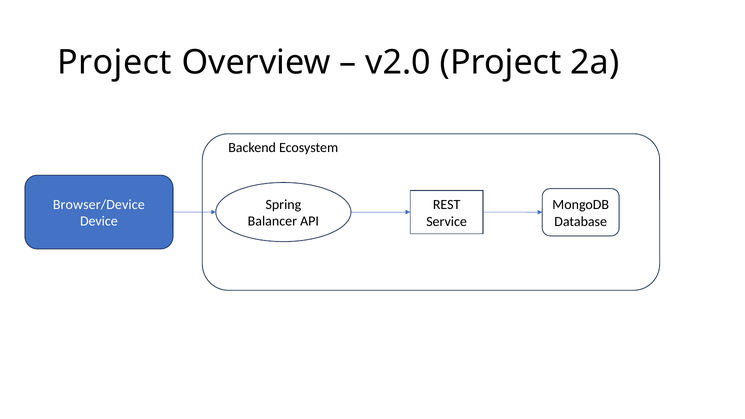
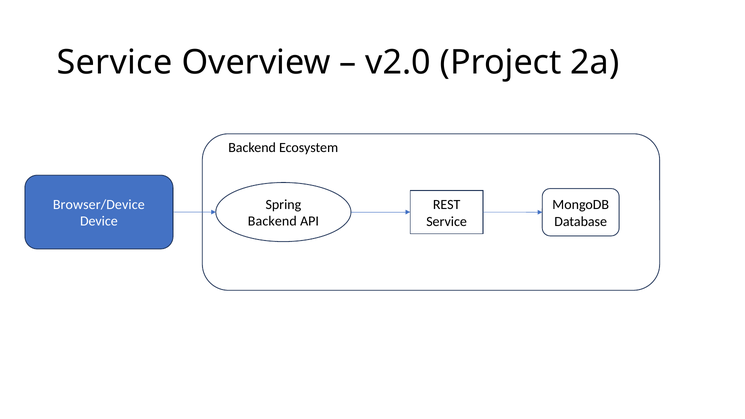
Project at (115, 63): Project -> Service
Balancer at (272, 221): Balancer -> Backend
